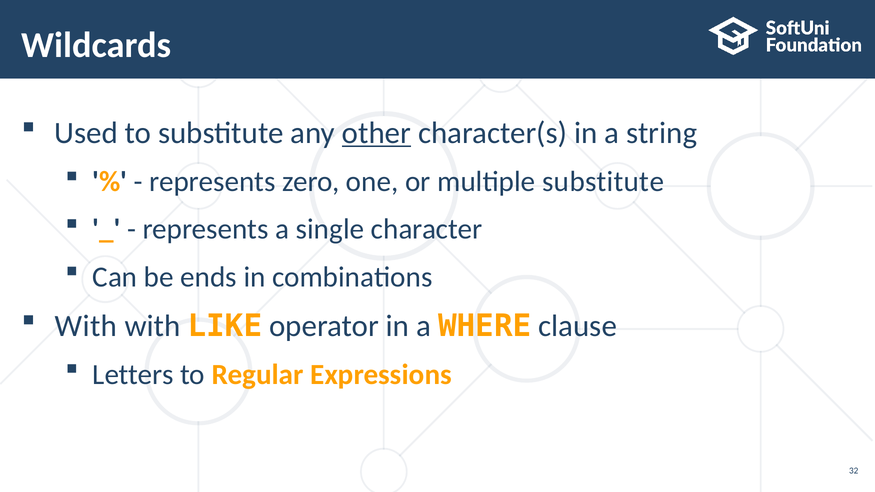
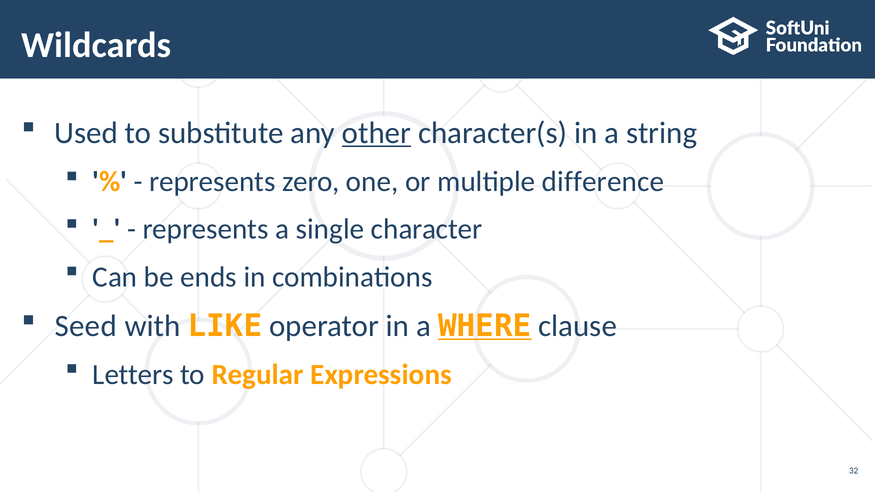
multiple substitute: substitute -> difference
With at (86, 326): With -> Seed
WHERE underline: none -> present
